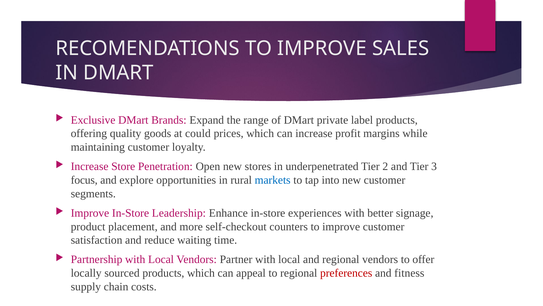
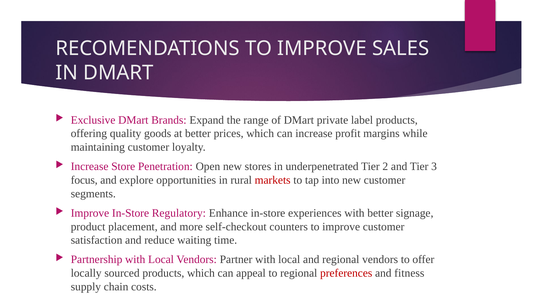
at could: could -> better
markets colour: blue -> red
Leadership: Leadership -> Regulatory
